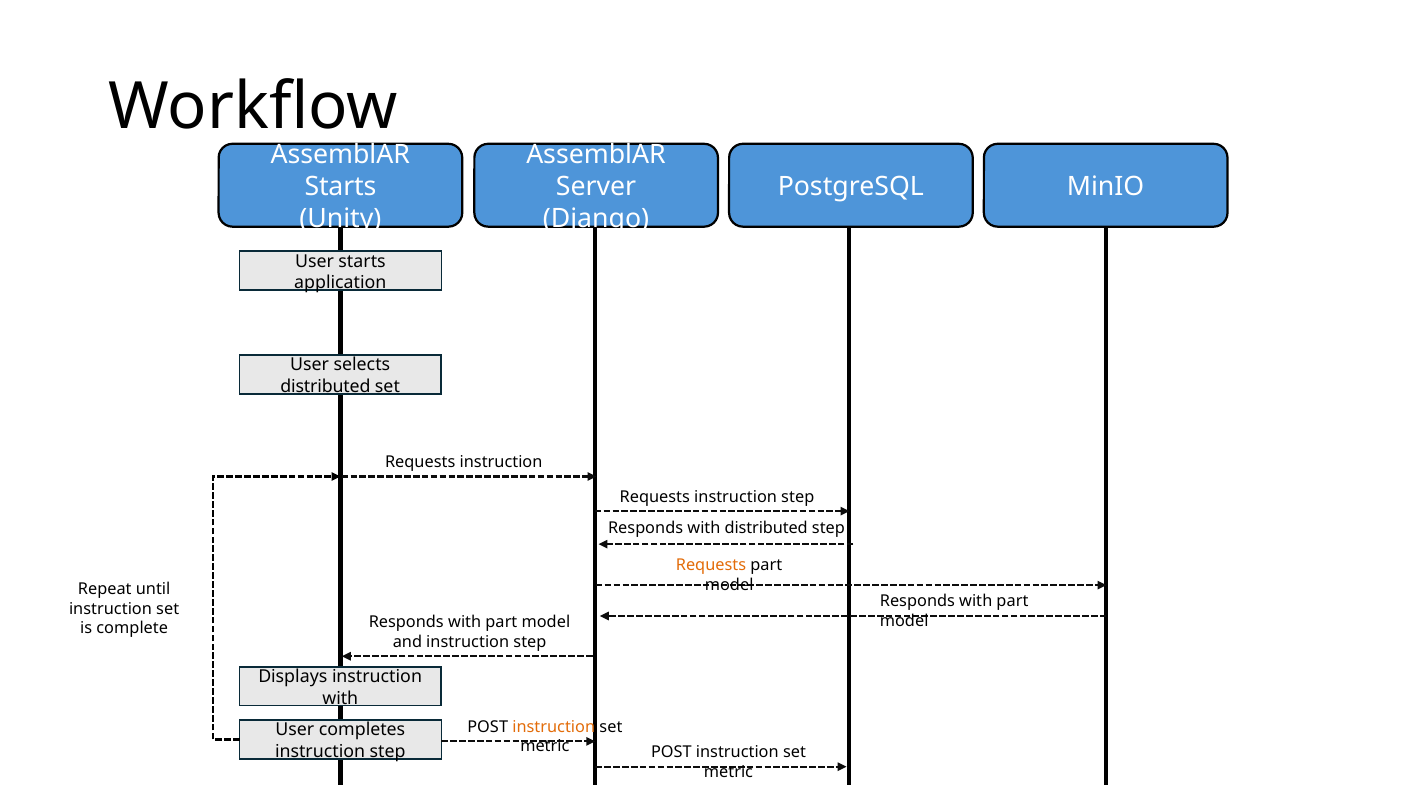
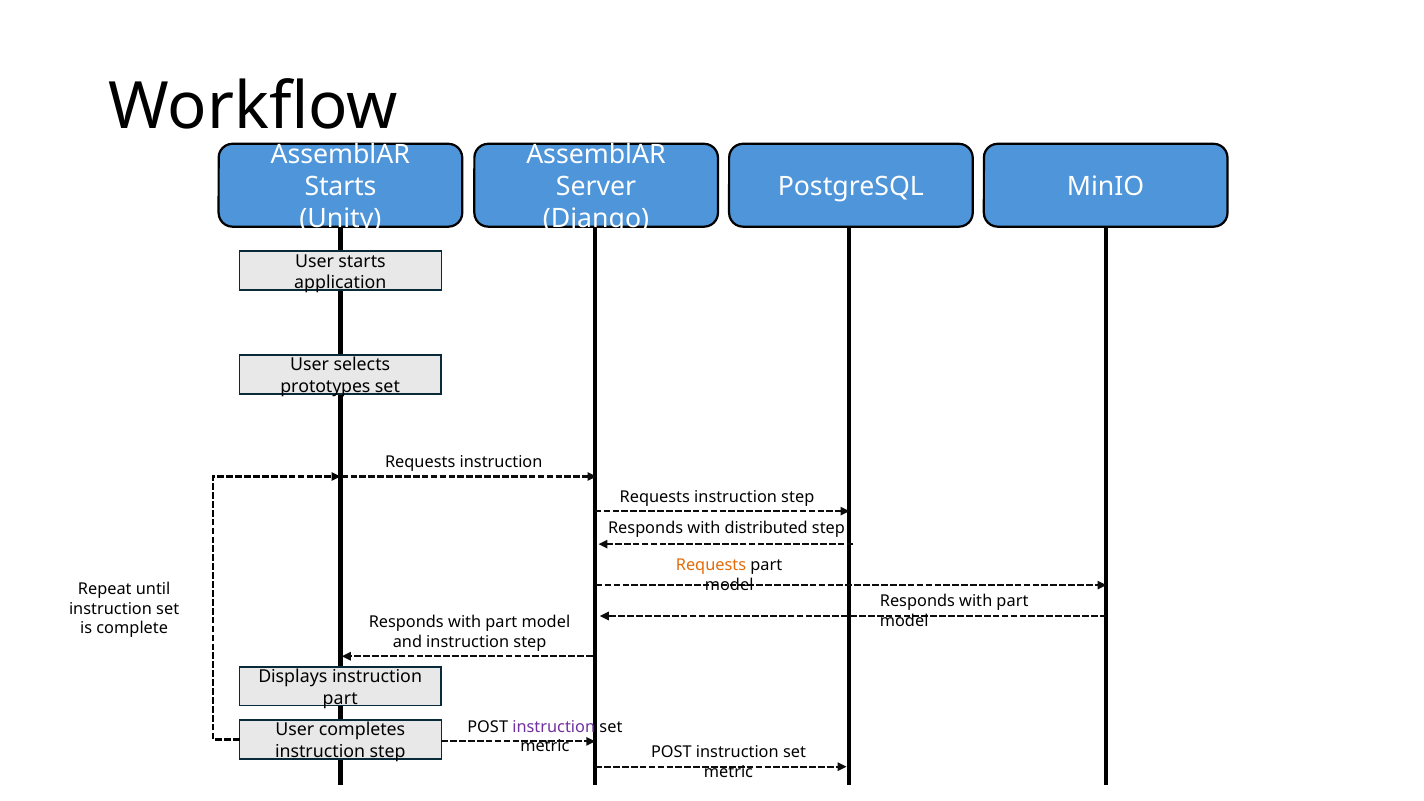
distributed at (325, 386): distributed -> prototypes
with at (340, 698): with -> part
instruction at (554, 727) colour: orange -> purple
